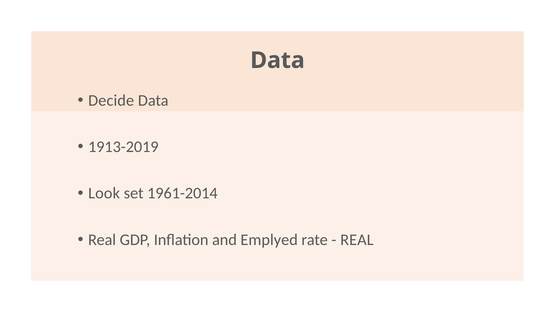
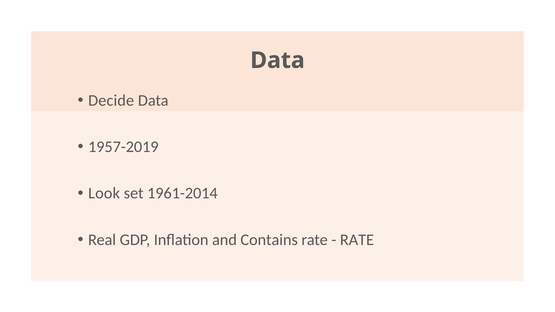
1913-2019: 1913-2019 -> 1957-2019
Emplyed: Emplyed -> Contains
REAL at (357, 240): REAL -> RATE
